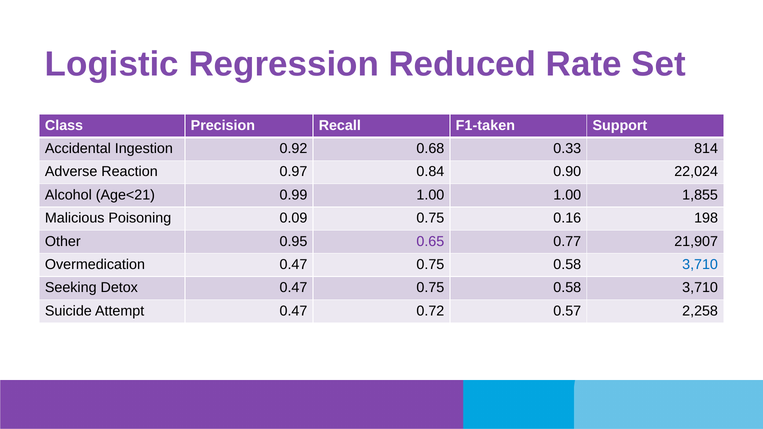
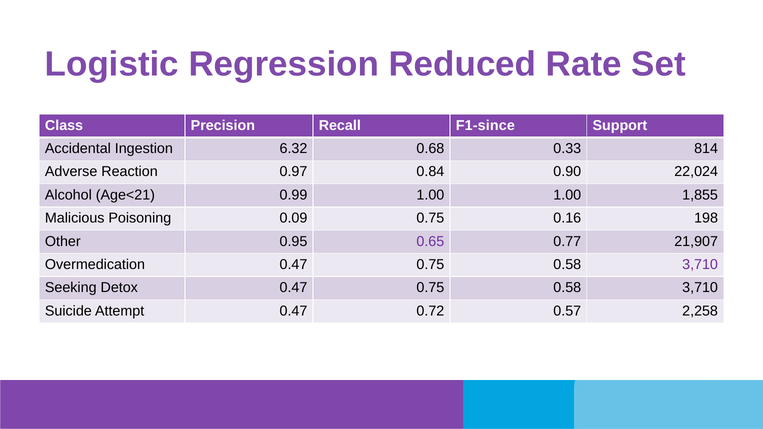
F1-taken: F1-taken -> F1-since
0.92: 0.92 -> 6.32
3,710 at (700, 265) colour: blue -> purple
